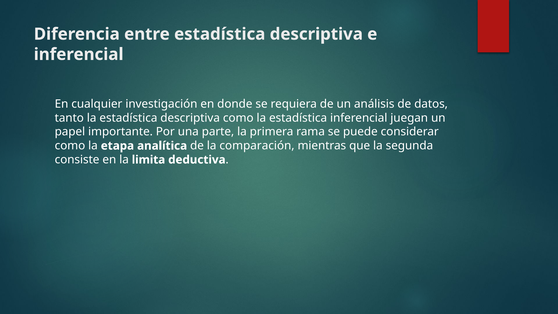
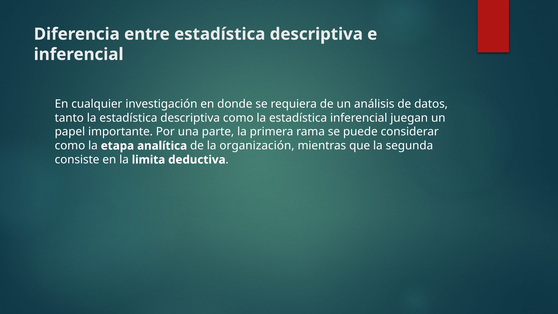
comparación: comparación -> organización
